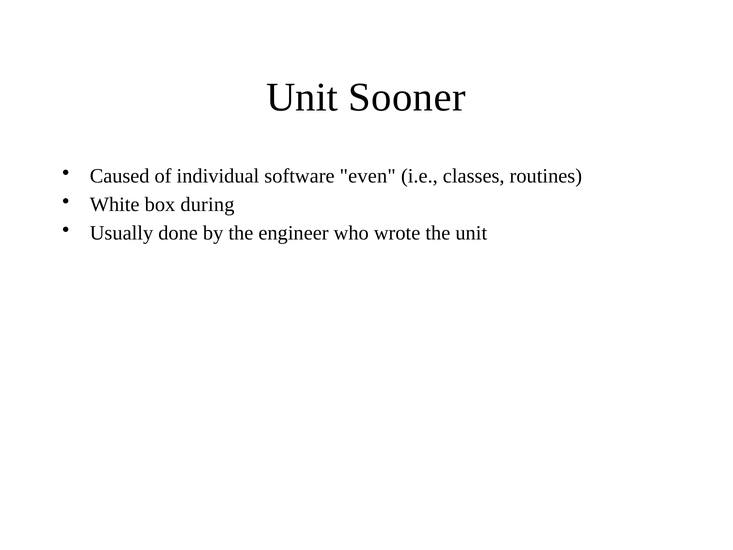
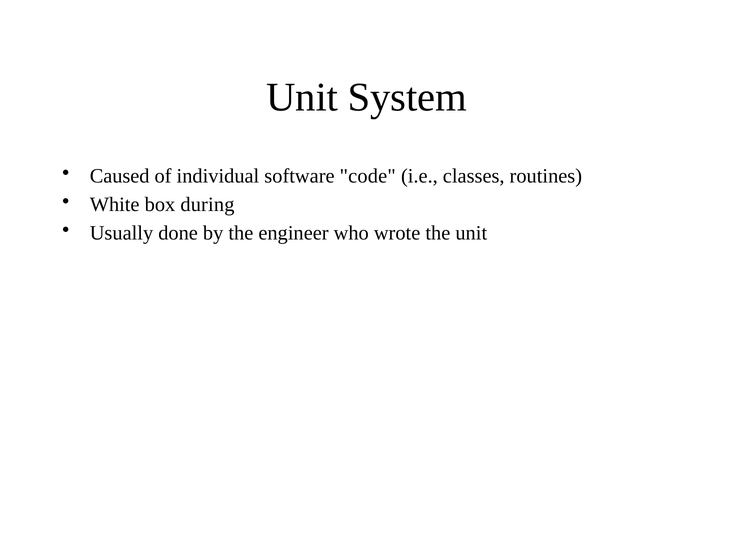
Sooner: Sooner -> System
even: even -> code
